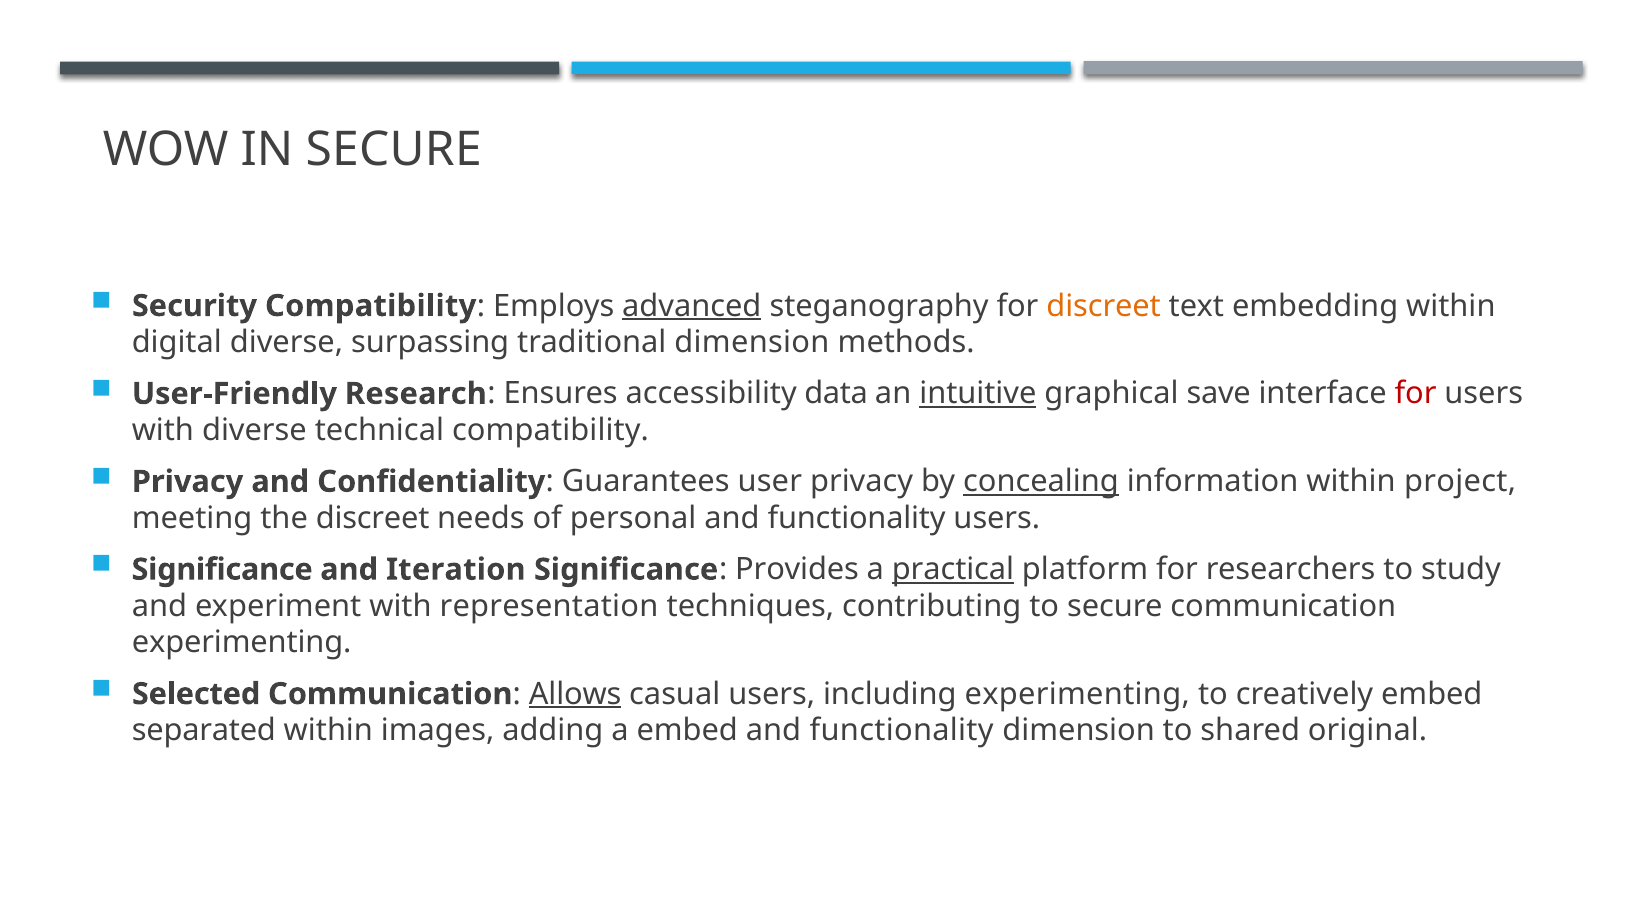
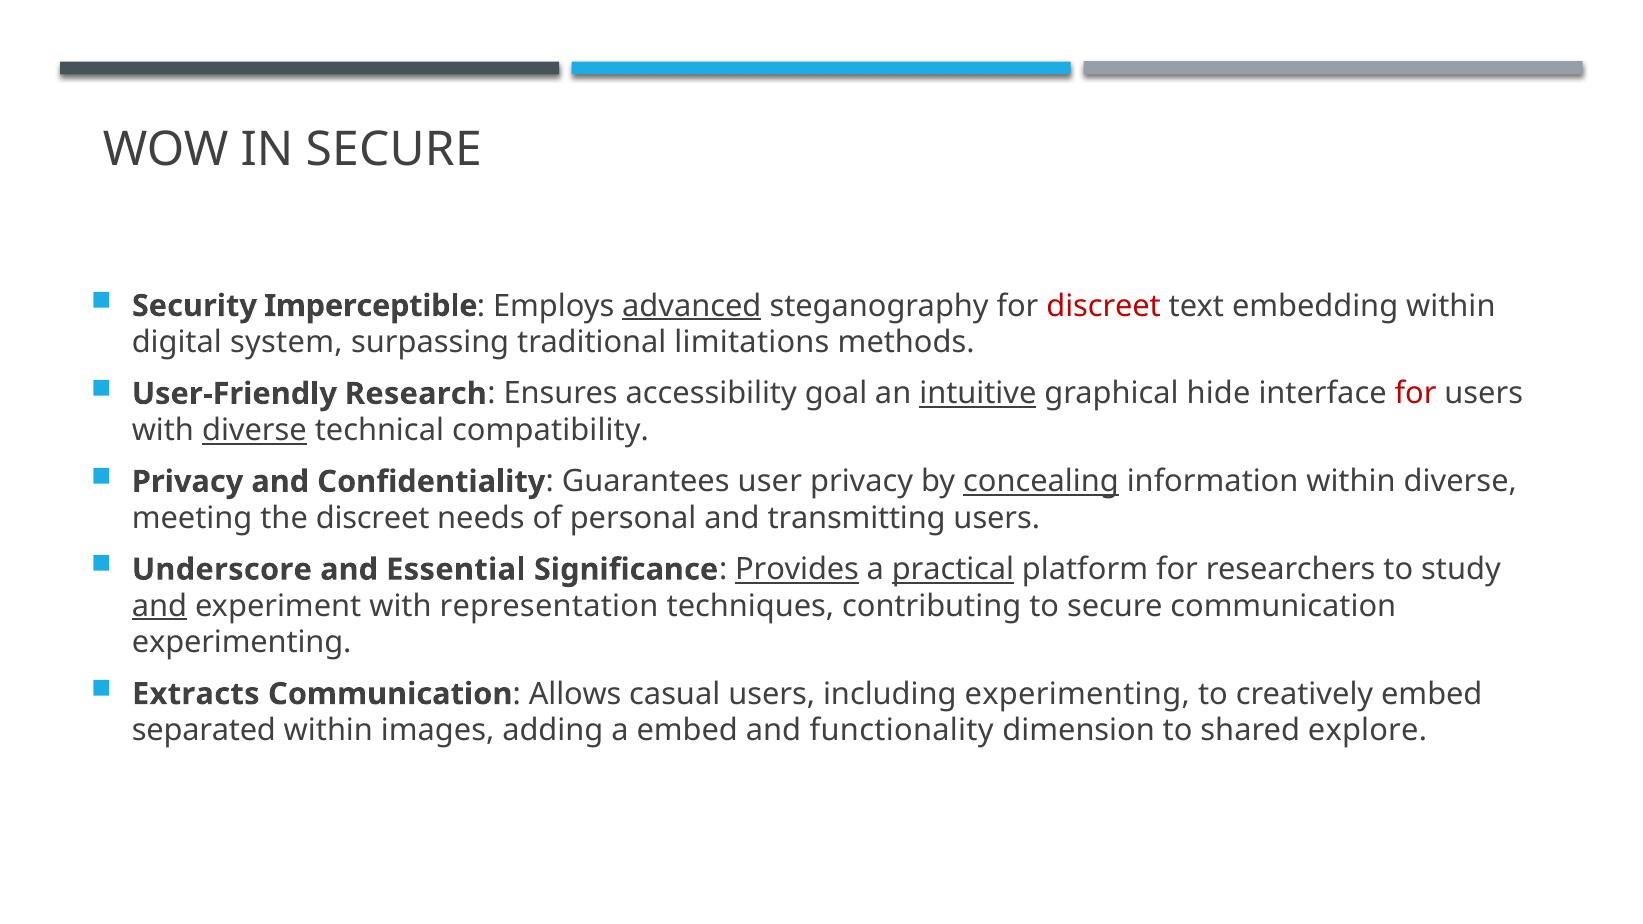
Security Compatibility: Compatibility -> Imperceptible
discreet at (1104, 306) colour: orange -> red
digital diverse: diverse -> system
traditional dimension: dimension -> limitations
data: data -> goal
save: save -> hide
diverse at (254, 430) underline: none -> present
within project: project -> diverse
personal and functionality: functionality -> transmitting
Significance at (222, 570): Significance -> Underscore
Iteration: Iteration -> Essential
Provides underline: none -> present
and at (159, 606) underline: none -> present
Selected: Selected -> Extracts
Allows underline: present -> none
original: original -> explore
